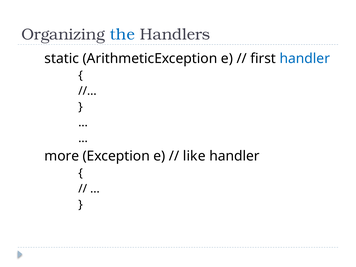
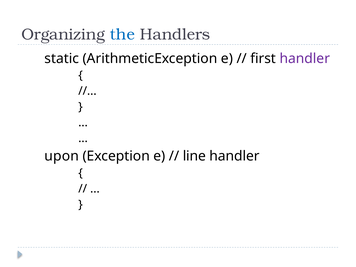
handler at (305, 58) colour: blue -> purple
more: more -> upon
like: like -> line
